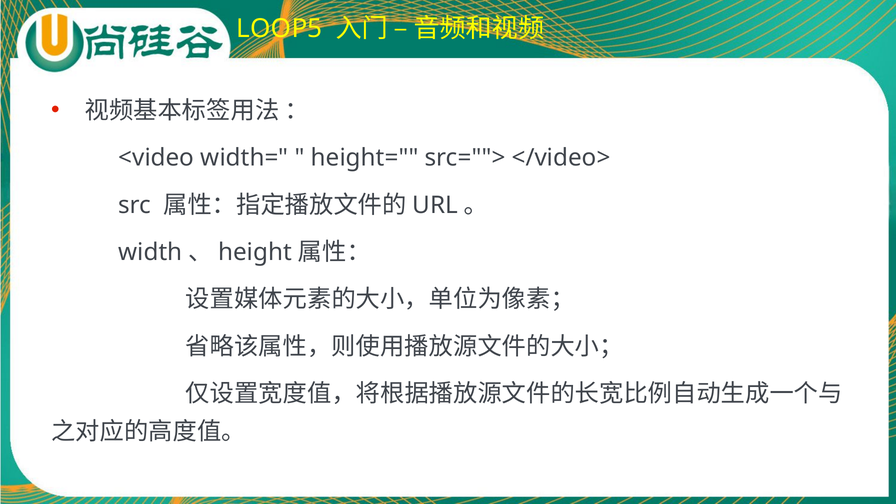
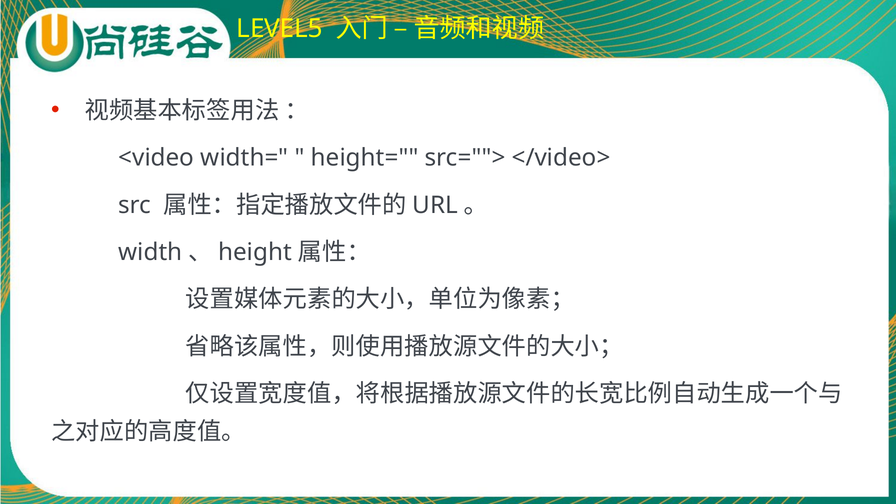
LOOP5: LOOP5 -> LEVEL5
